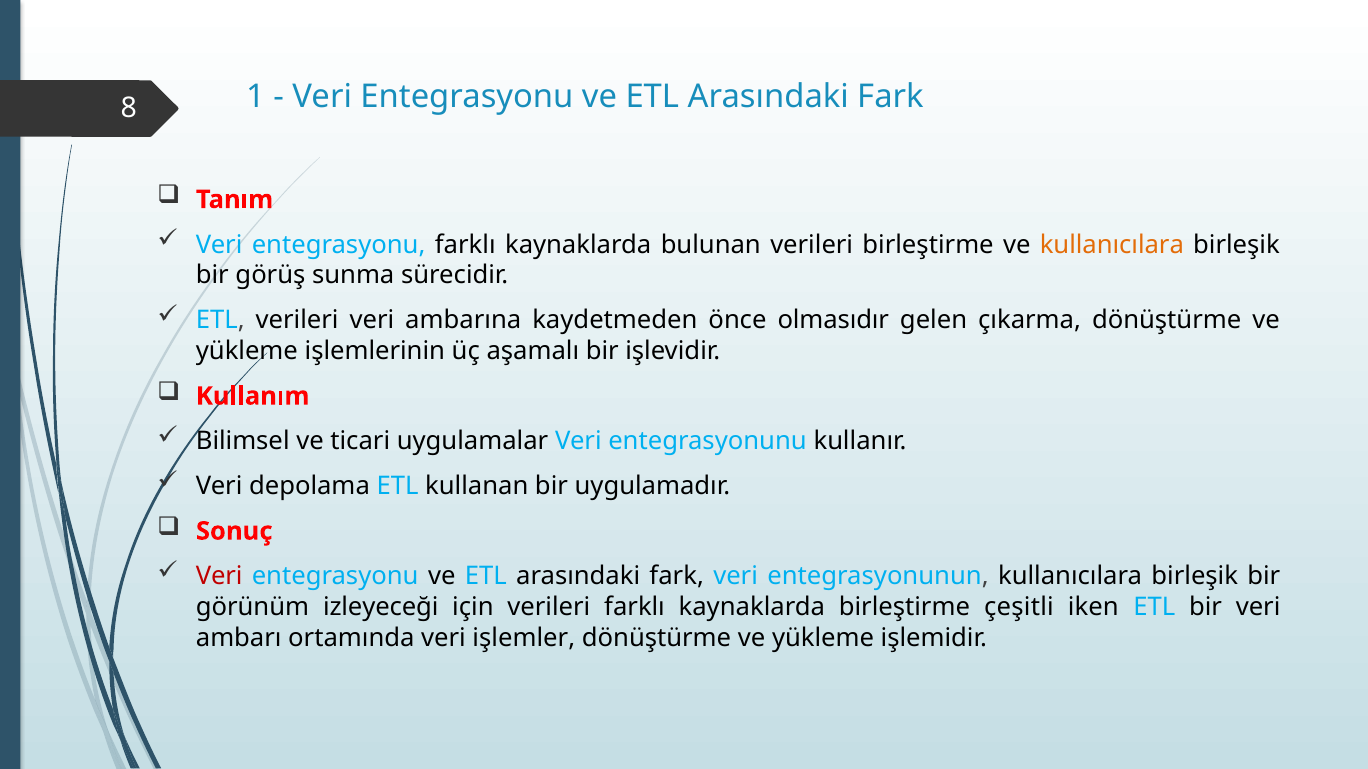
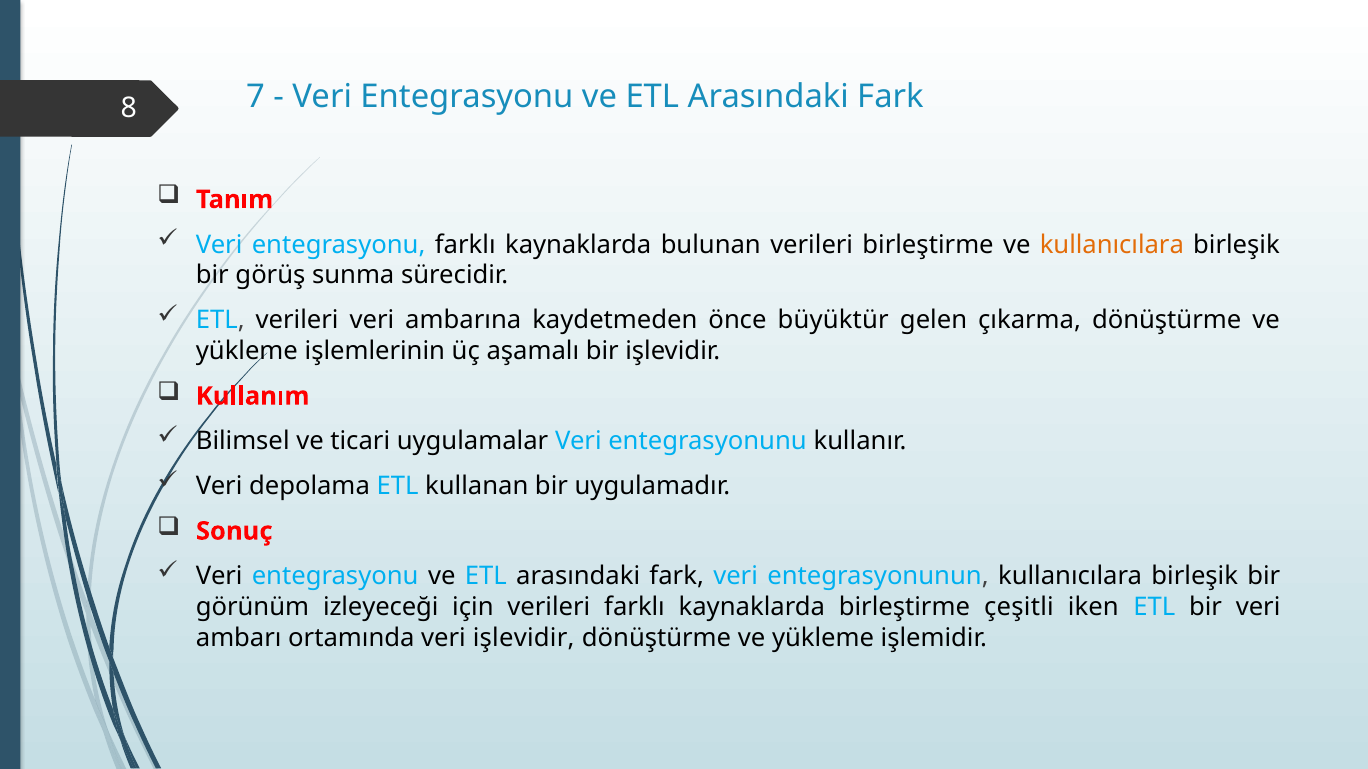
1: 1 -> 7
olmasıdır: olmasıdır -> büyüktür
Veri at (219, 577) colour: red -> black
veri işlemler: işlemler -> işlevidir
